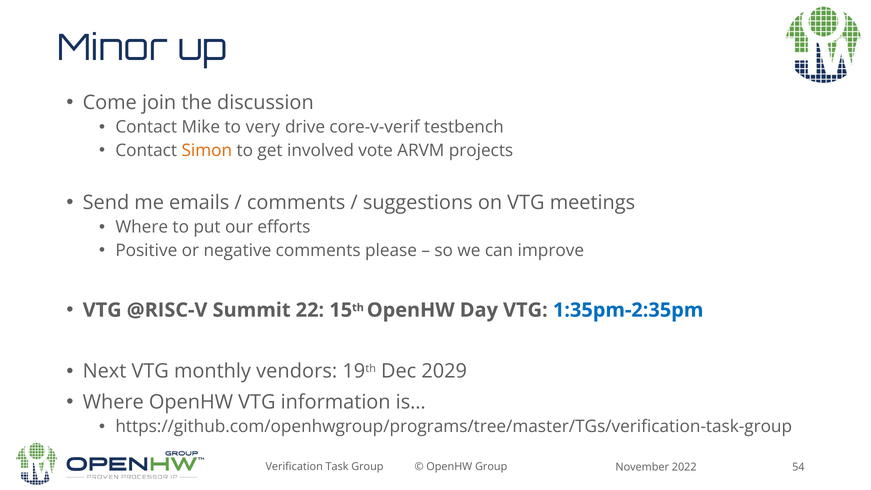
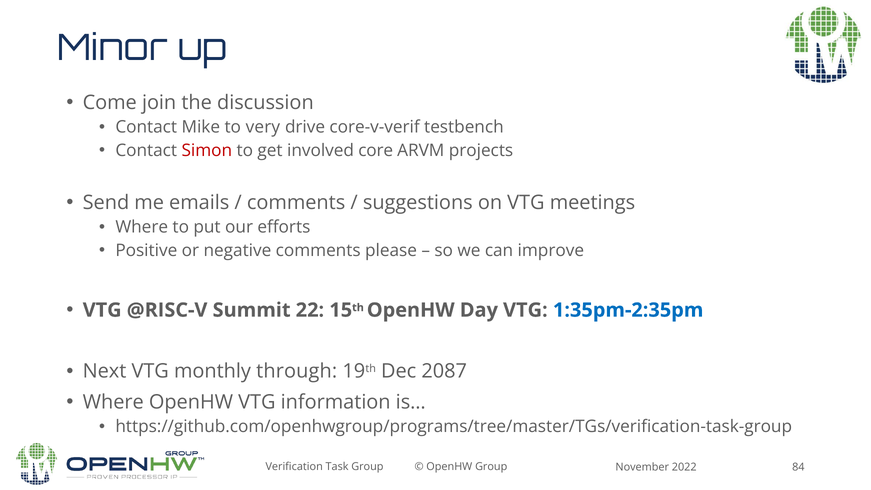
Simon colour: orange -> red
vote: vote -> core
vendors: vendors -> through
2029: 2029 -> 2087
54: 54 -> 84
